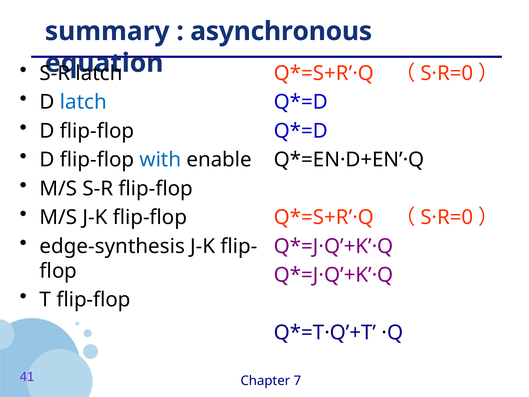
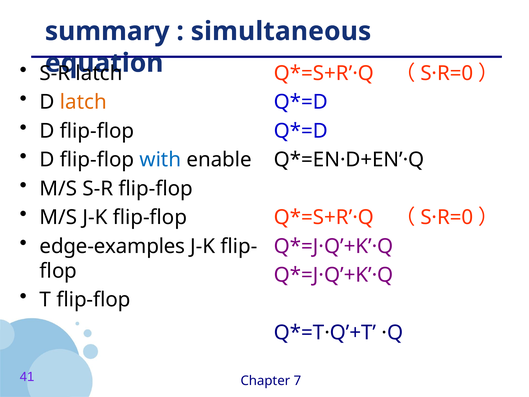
asynchronous: asynchronous -> simultaneous
latch at (83, 102) colour: blue -> orange
edge-synthesis: edge-synthesis -> edge-examples
